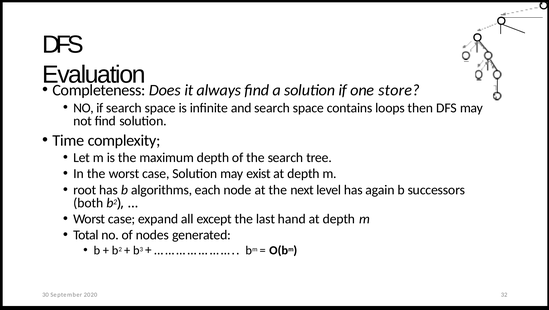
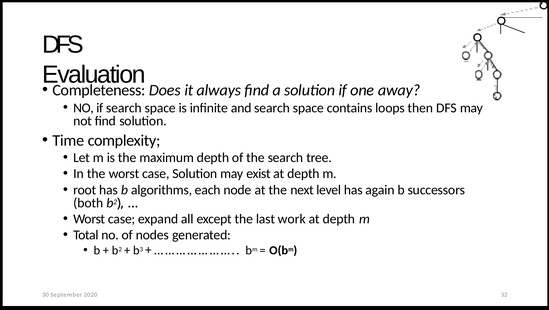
store: store -> away
hand: hand -> work
